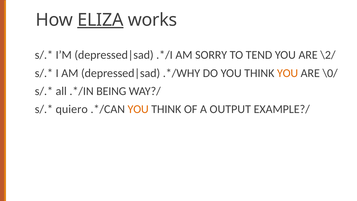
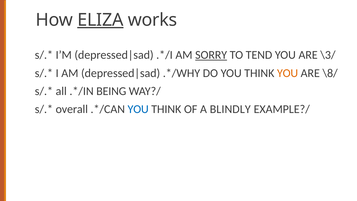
SORRY underline: none -> present
\2/: \2/ -> \3/
\0/: \0/ -> \8/
quiero: quiero -> overall
YOU at (138, 109) colour: orange -> blue
OUTPUT: OUTPUT -> BLINDLY
